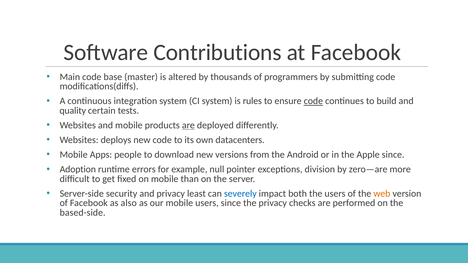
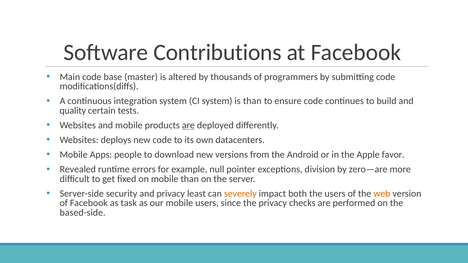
is rules: rules -> than
code at (313, 101) underline: present -> none
Apple since: since -> favor
Adoption: Adoption -> Revealed
severely colour: blue -> orange
also: also -> task
